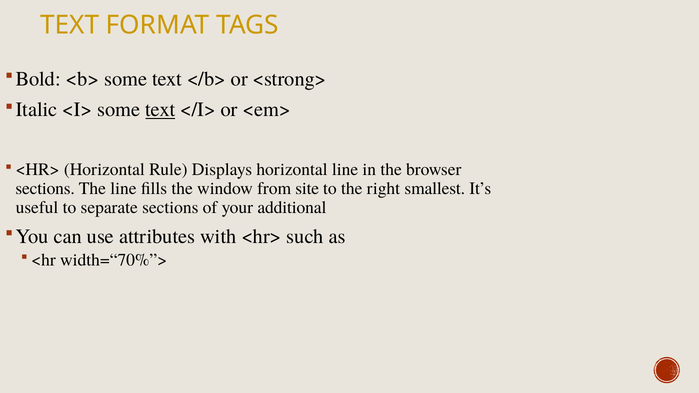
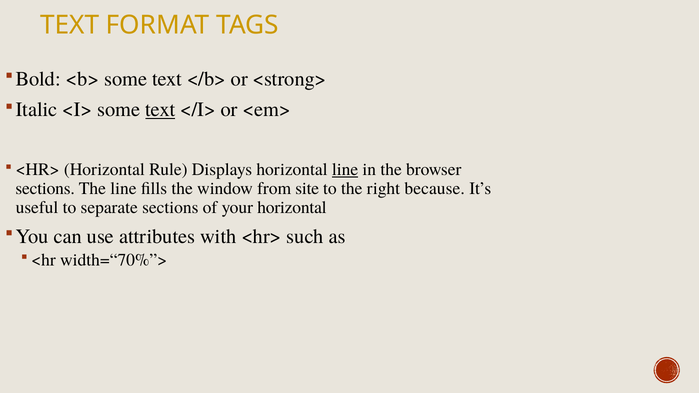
line at (345, 170) underline: none -> present
smallest: smallest -> because
your additional: additional -> horizontal
